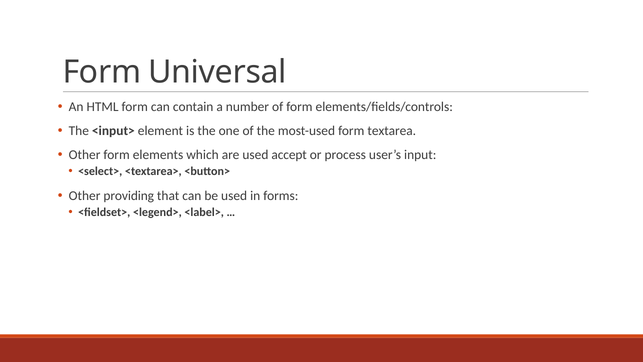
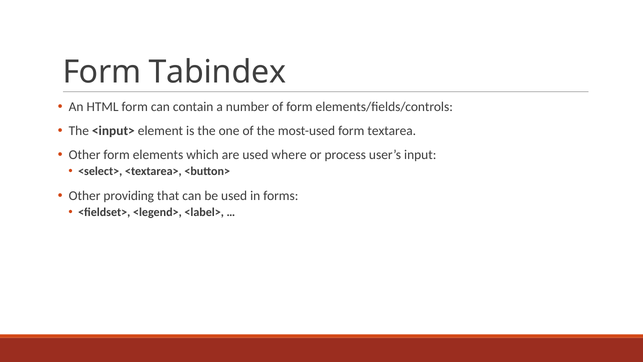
Universal: Universal -> Tabindex
accept: accept -> where
